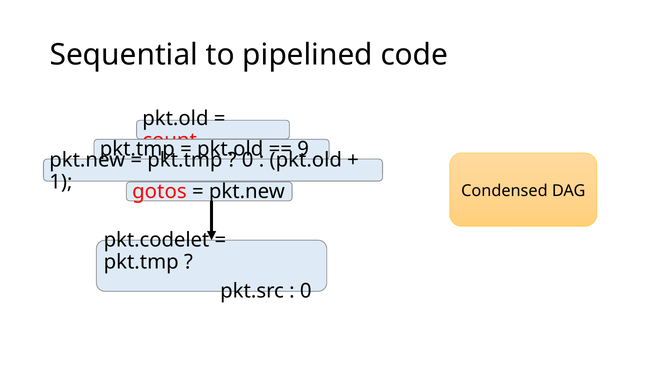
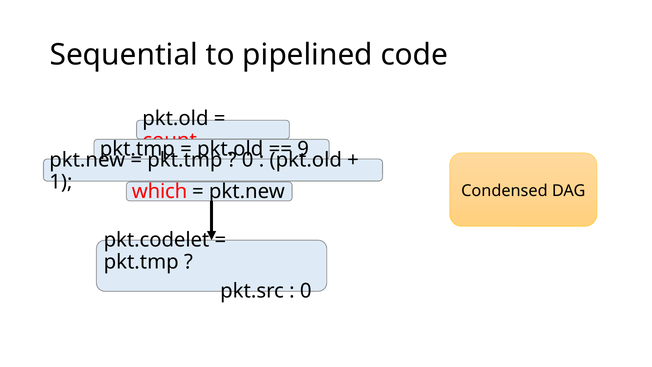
gotos: gotos -> which
